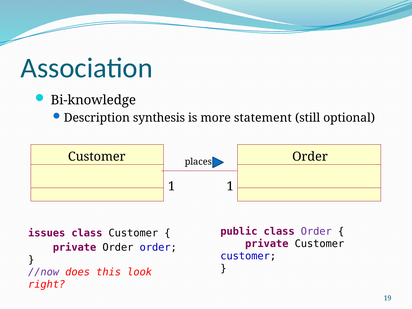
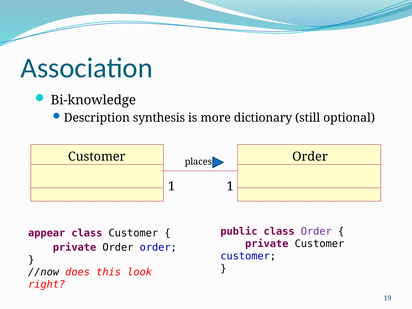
statement: statement -> dictionary
issues: issues -> appear
//now colour: purple -> black
